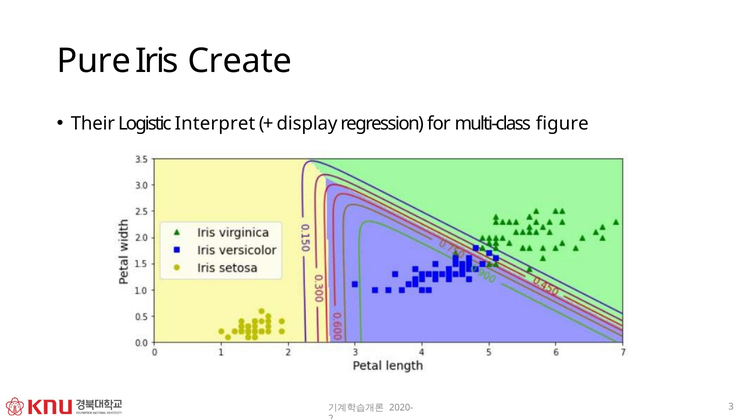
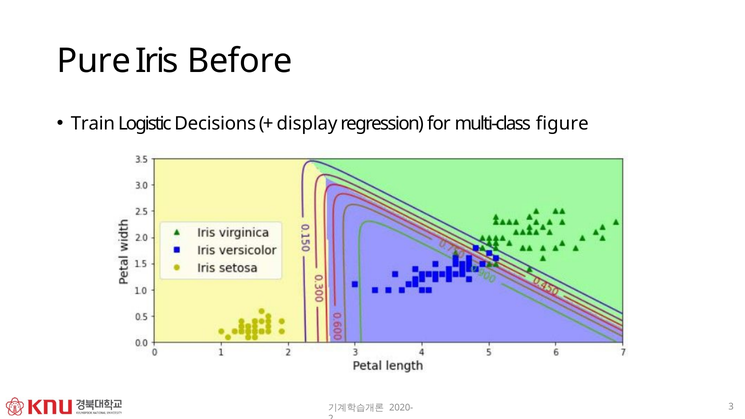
Create: Create -> Before
Their: Their -> Train
Interpret: Interpret -> Decisions
